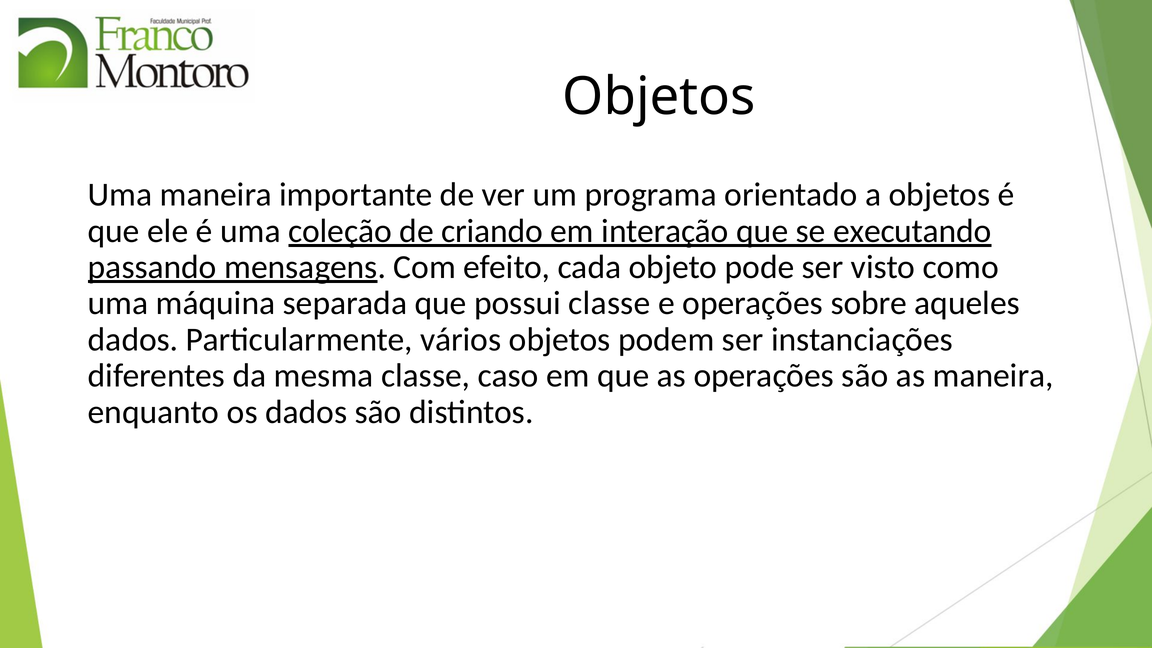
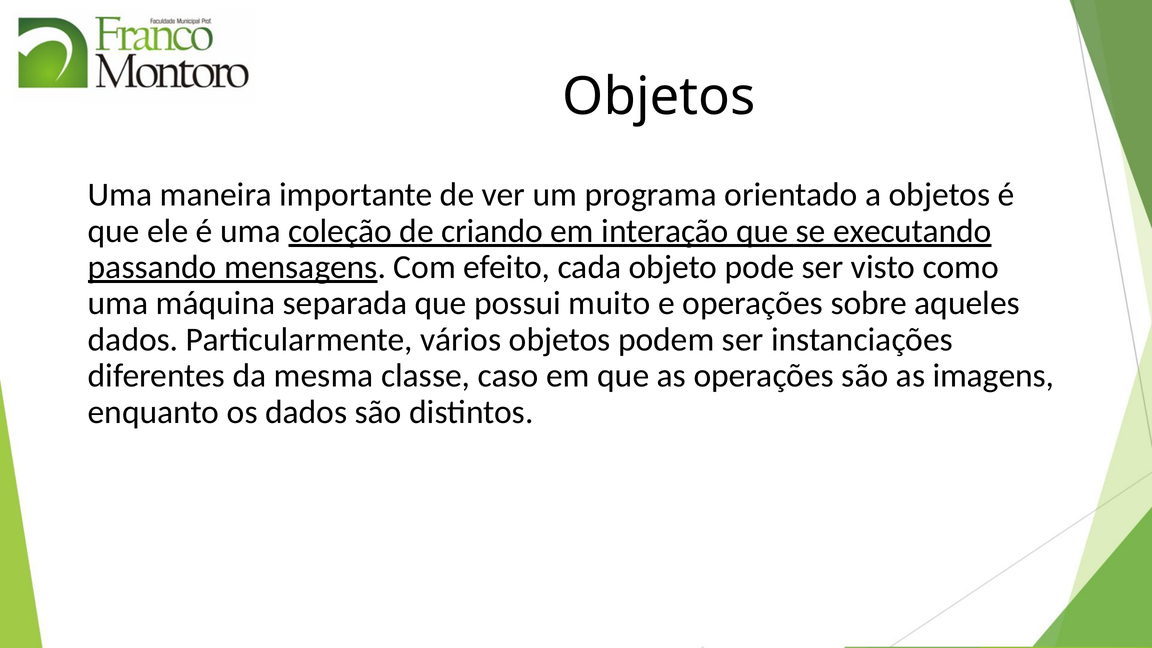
possui classe: classe -> muito
as maneira: maneira -> imagens
